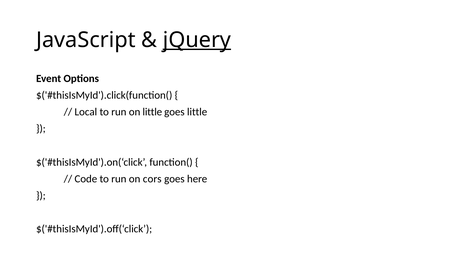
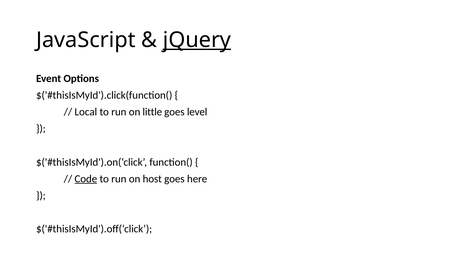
goes little: little -> level
Code underline: none -> present
cors: cors -> host
